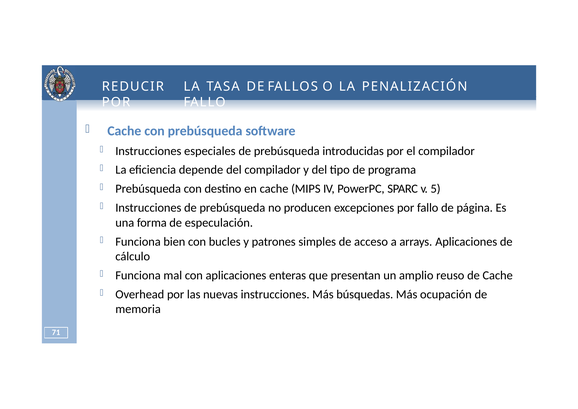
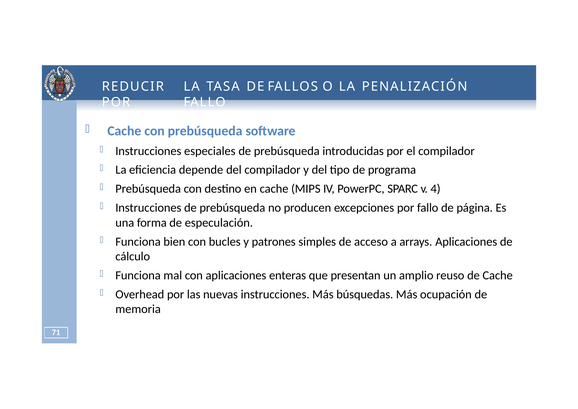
5: 5 -> 4
